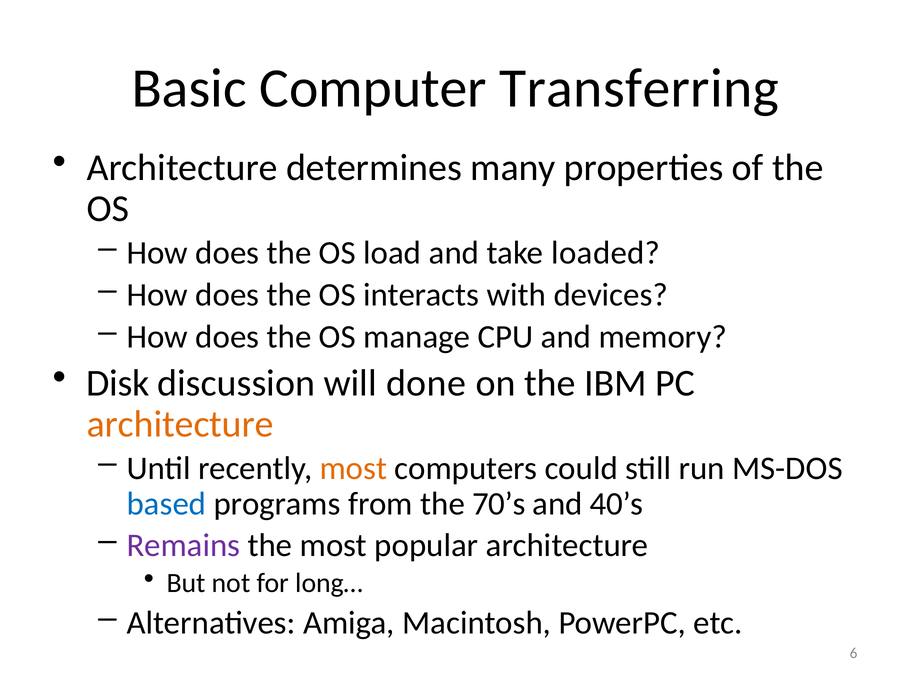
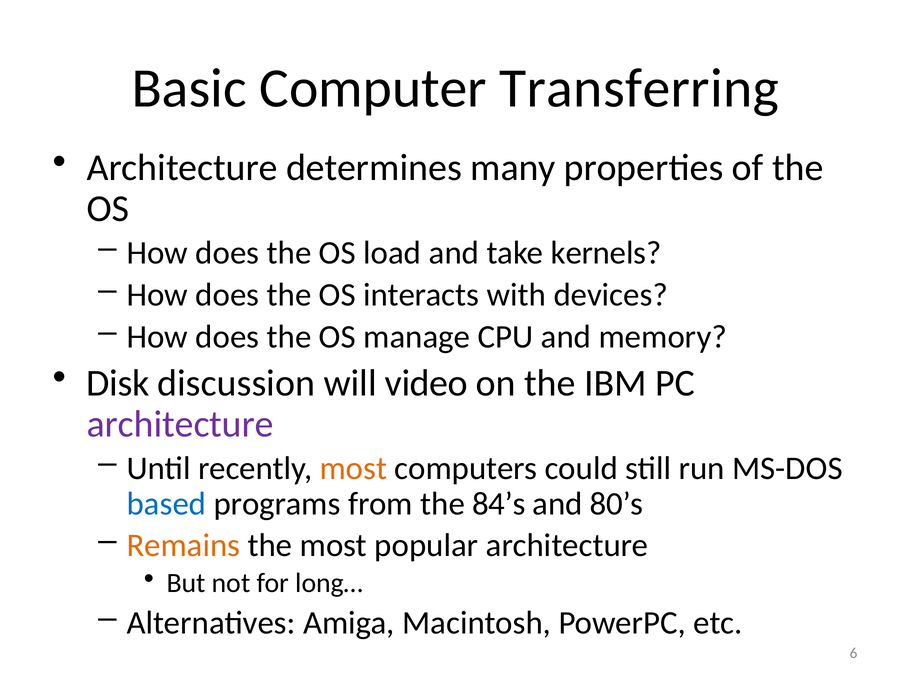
loaded: loaded -> kernels
done: done -> video
architecture at (180, 424) colour: orange -> purple
70’s: 70’s -> 84’s
40’s: 40’s -> 80’s
Remains colour: purple -> orange
